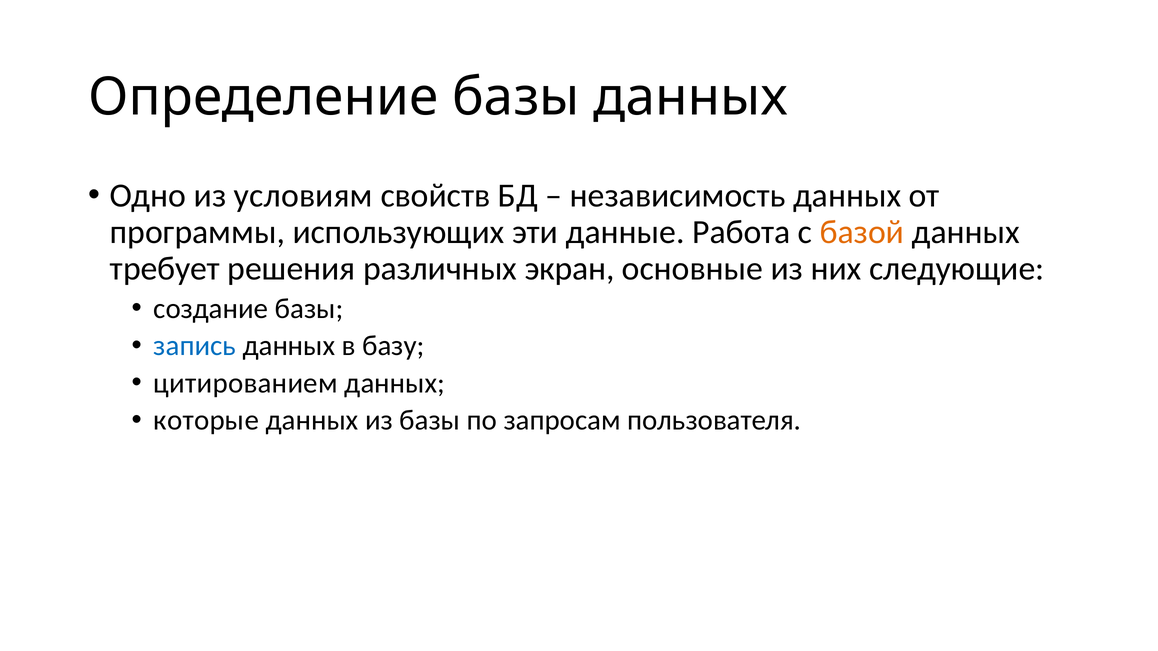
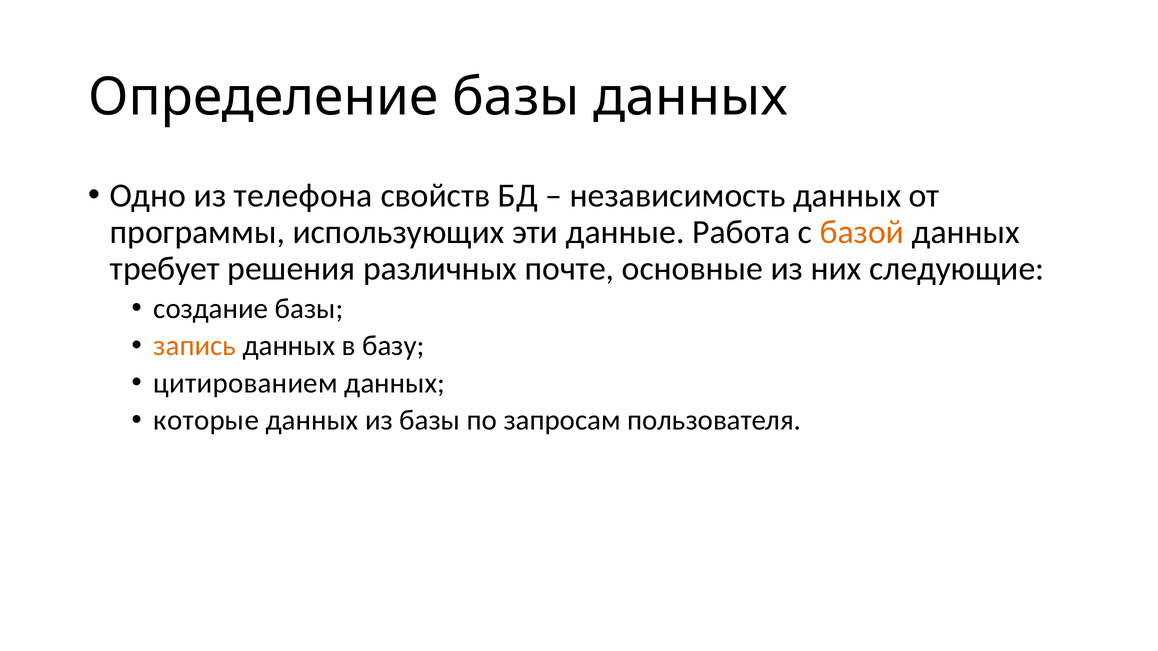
условиям: условиям -> телефона
экран: экран -> почте
запись colour: blue -> orange
